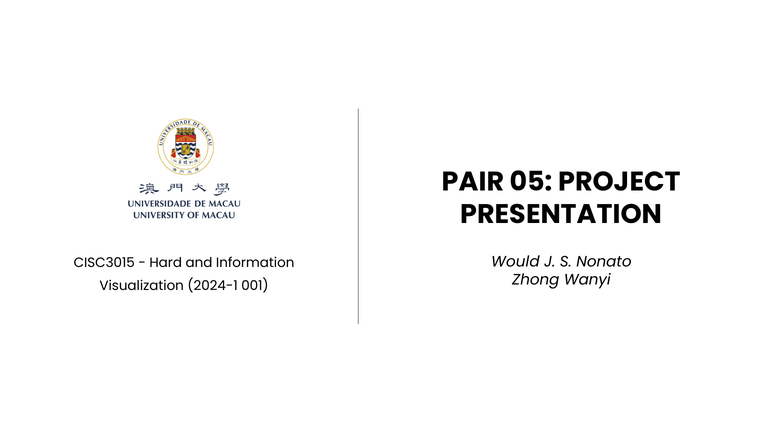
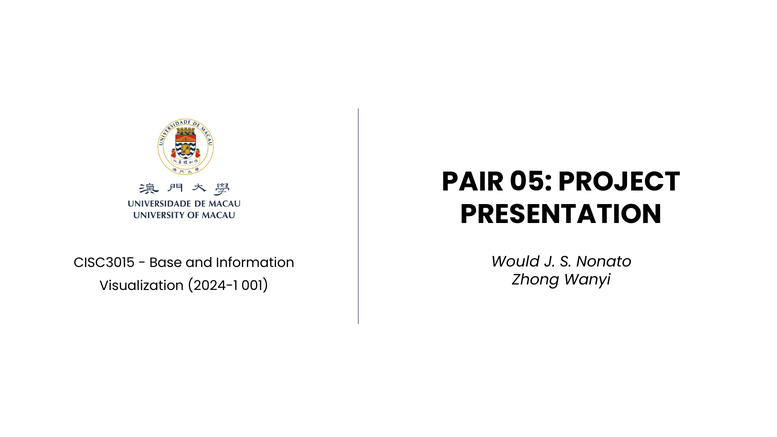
Hard: Hard -> Base
